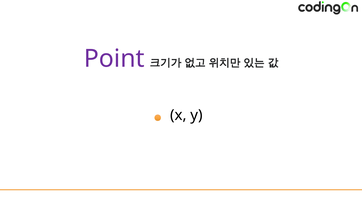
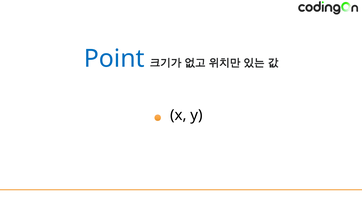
Point colour: purple -> blue
